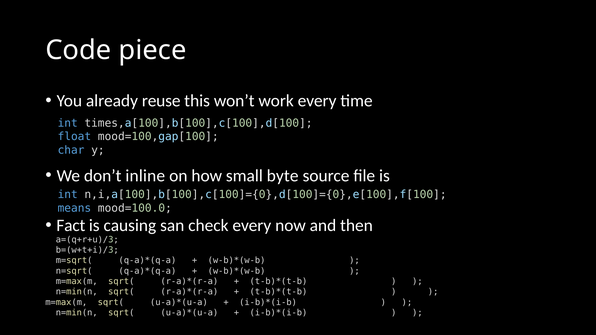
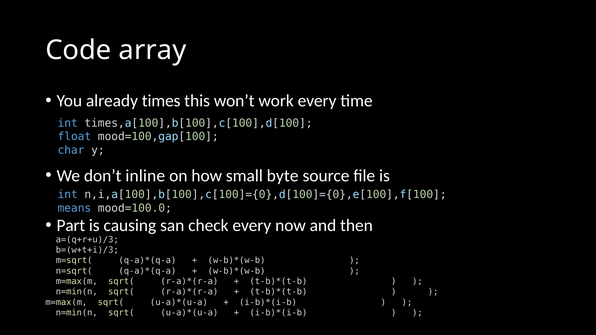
piece: piece -> array
reuse: reuse -> times
Fact: Fact -> Part
